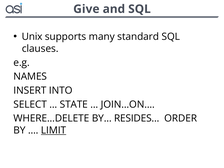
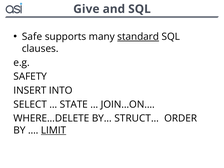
Unix: Unix -> Safe
standard underline: none -> present
NAMES: NAMES -> SAFETY
RESIDES…: RESIDES… -> STRUCT…
